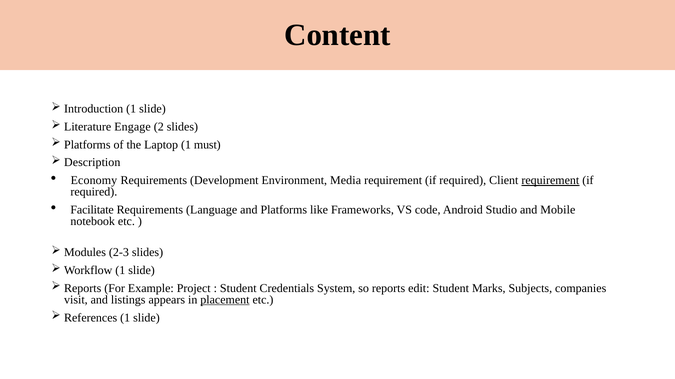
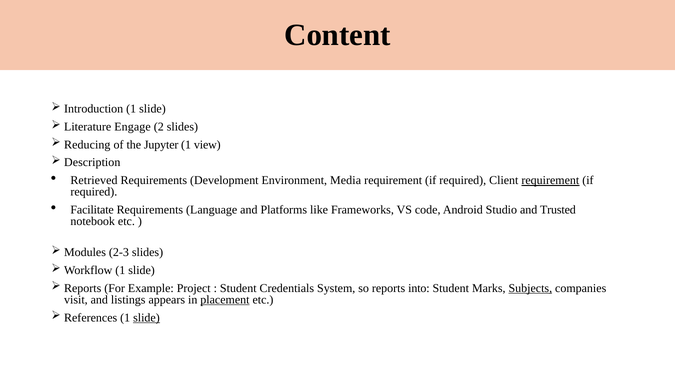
Platforms at (87, 145): Platforms -> Reducing
Laptop: Laptop -> Jupyter
must: must -> view
Economy: Economy -> Retrieved
Mobile: Mobile -> Trusted
edit: edit -> into
Subjects underline: none -> present
slide at (146, 318) underline: none -> present
